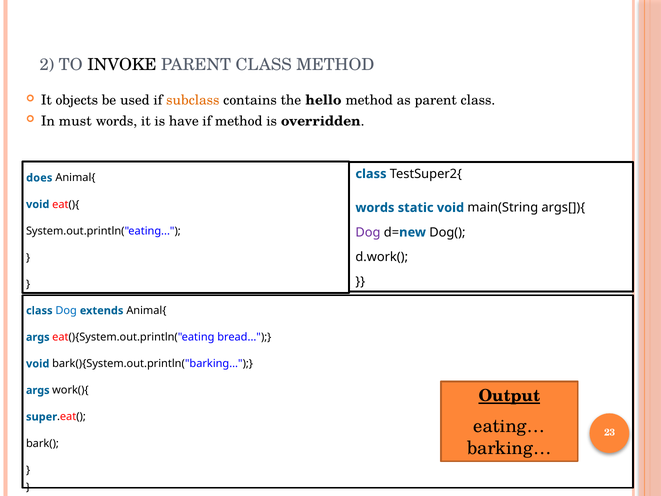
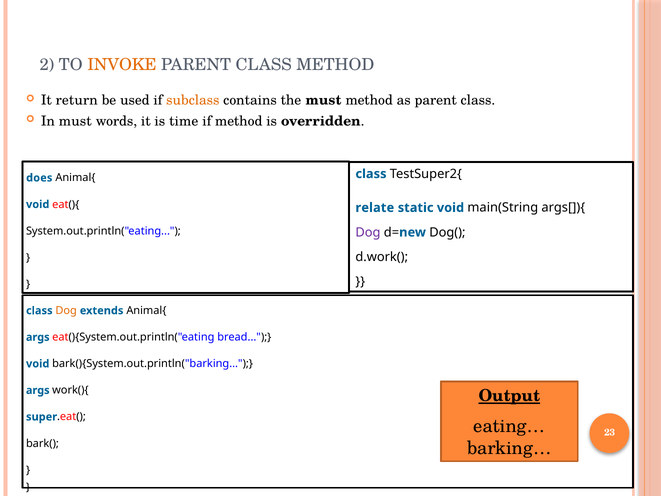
INVOKE colour: black -> orange
objects: objects -> return
the hello: hello -> must
have: have -> time
words at (375, 208): words -> relate
Dog at (66, 310) colour: blue -> orange
